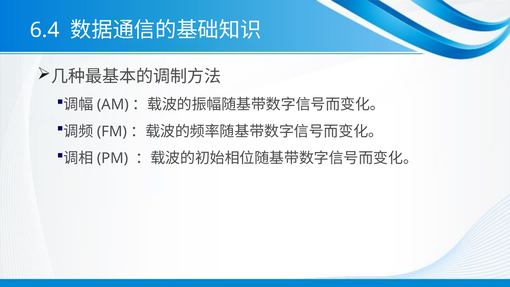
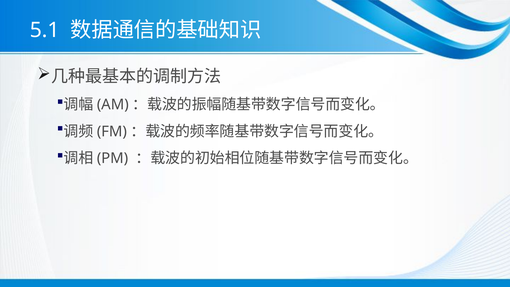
6.4: 6.4 -> 5.1
